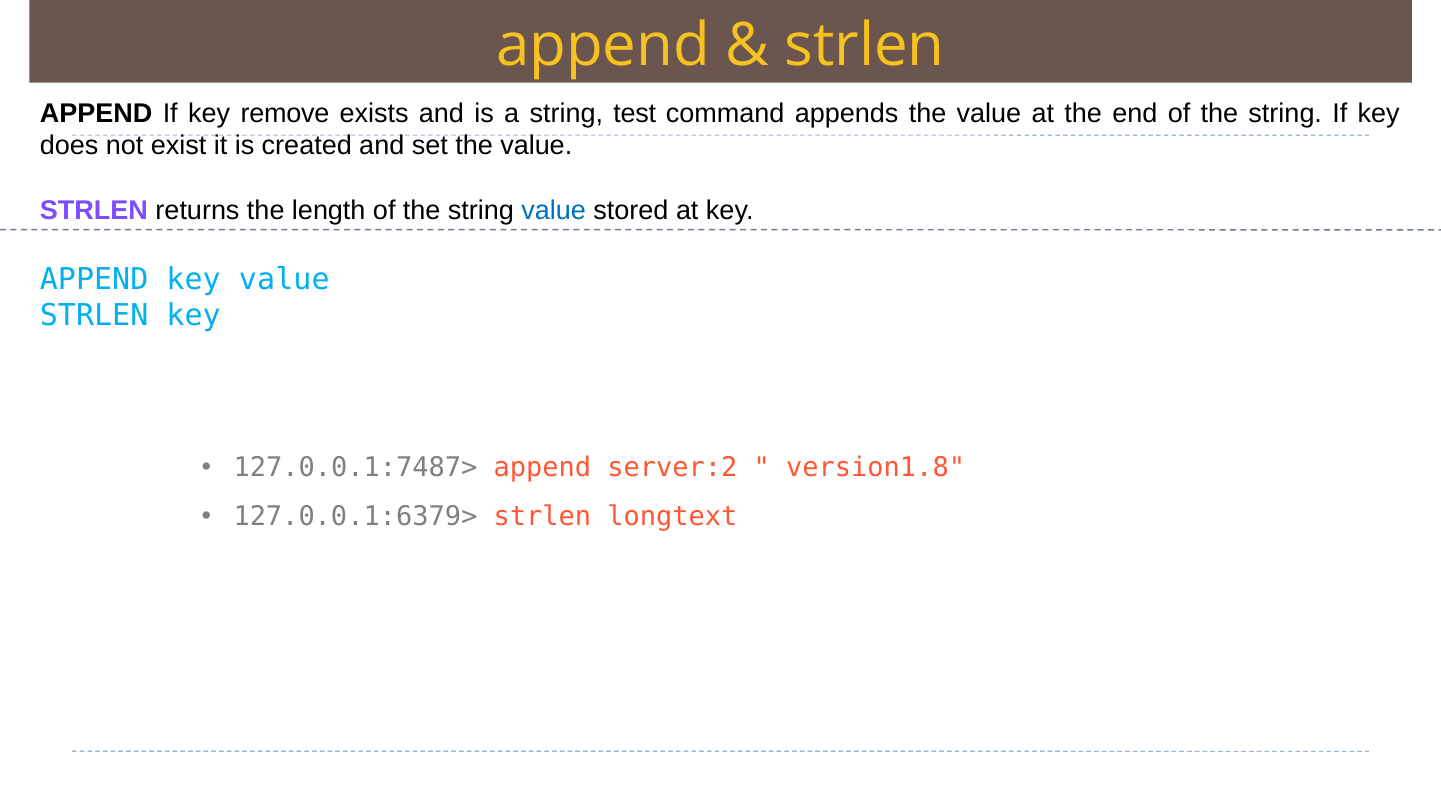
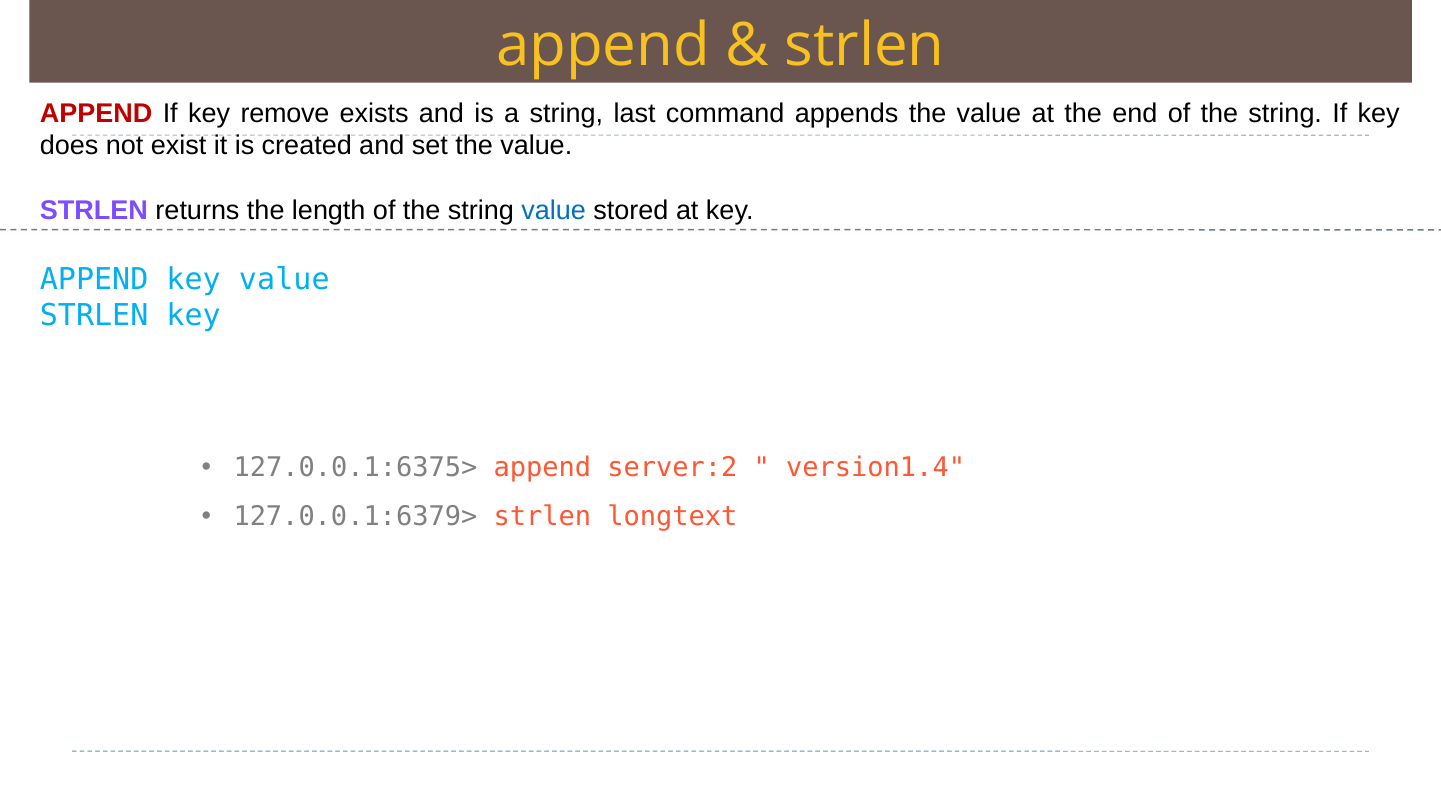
APPEND at (96, 113) colour: black -> red
test: test -> last
127.0.0.1:7487>: 127.0.0.1:7487> -> 127.0.0.1:6375>
version1.8: version1.8 -> version1.4
